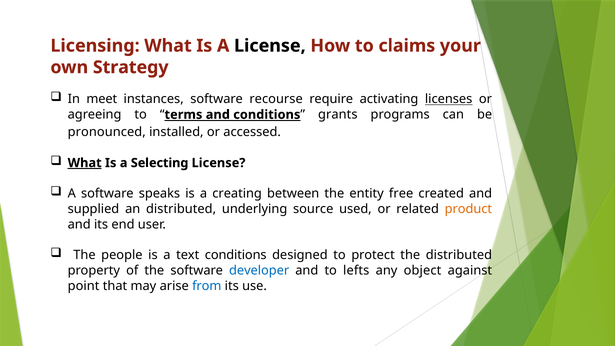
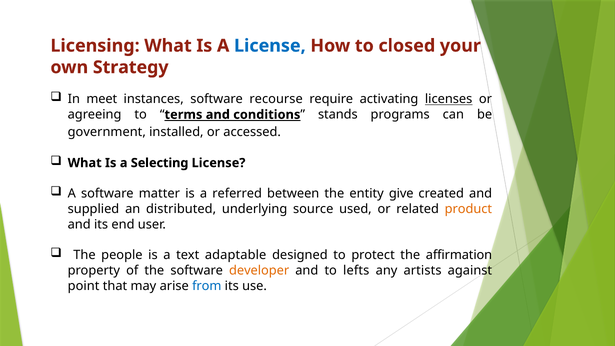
License at (270, 46) colour: black -> blue
claims: claims -> closed
grants: grants -> stands
pronounced: pronounced -> government
What at (85, 163) underline: present -> none
speaks: speaks -> matter
creating: creating -> referred
free: free -> give
text conditions: conditions -> adaptable
the distributed: distributed -> affirmation
developer colour: blue -> orange
object: object -> artists
